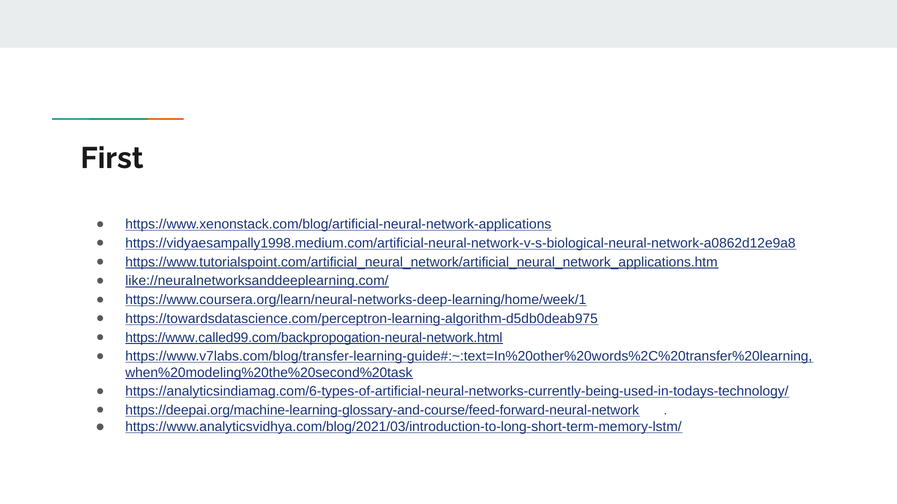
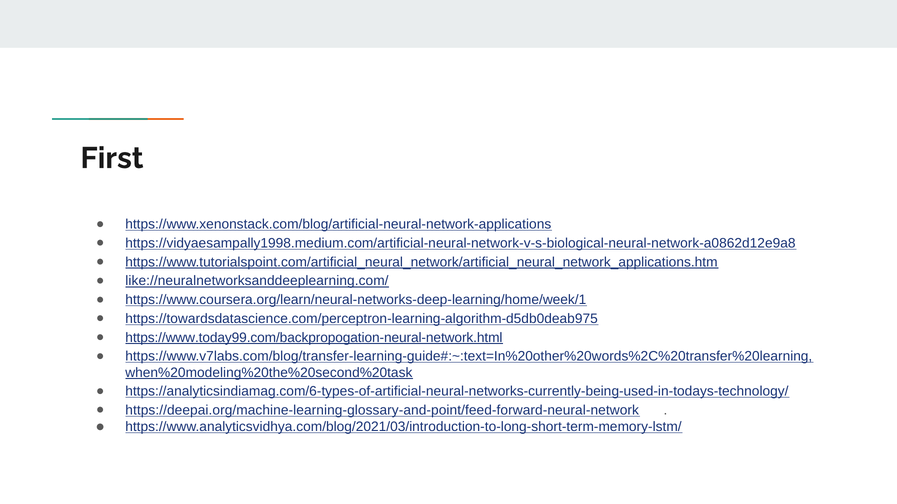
https://www.called99.com/backpropogation-neural-network.html: https://www.called99.com/backpropogation-neural-network.html -> https://www.today99.com/backpropogation-neural-network.html
https://deepai.org/machine-learning-glossary-and-course/feed-forward-neural-network: https://deepai.org/machine-learning-glossary-and-course/feed-forward-neural-network -> https://deepai.org/machine-learning-glossary-and-point/feed-forward-neural-network
